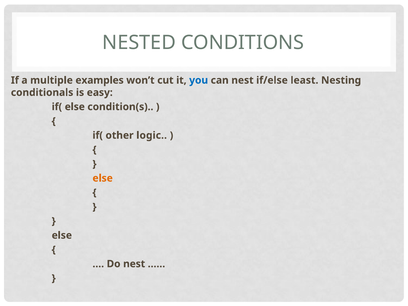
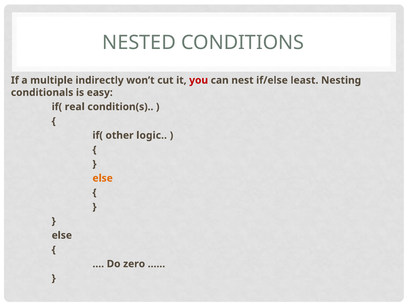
examples: examples -> indirectly
you colour: blue -> red
if( else: else -> real
Do nest: nest -> zero
